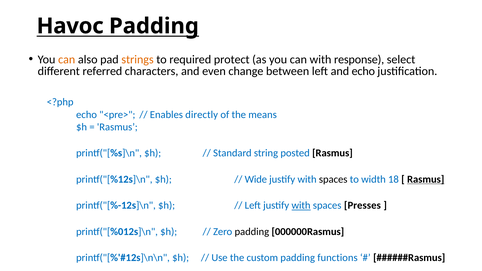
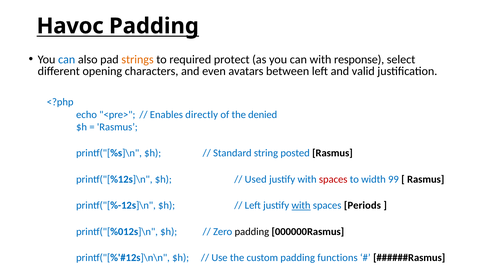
can at (67, 60) colour: orange -> blue
referred: referred -> opening
change: change -> avatars
and echo: echo -> valid
means: means -> denied
Wide: Wide -> Used
spaces at (333, 179) colour: black -> red
18: 18 -> 99
Rasmus at (426, 179) underline: present -> none
Presses: Presses -> Periods
